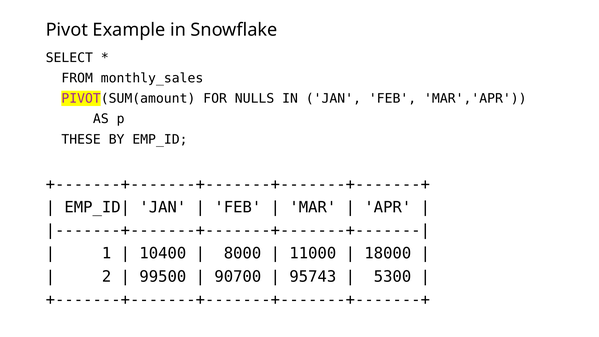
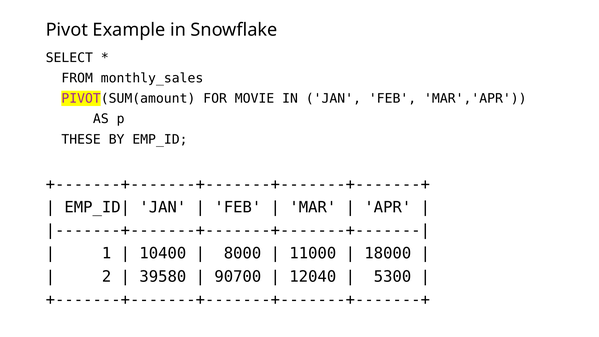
NULLS: NULLS -> MOVIE
99500: 99500 -> 39580
95743: 95743 -> 12040
